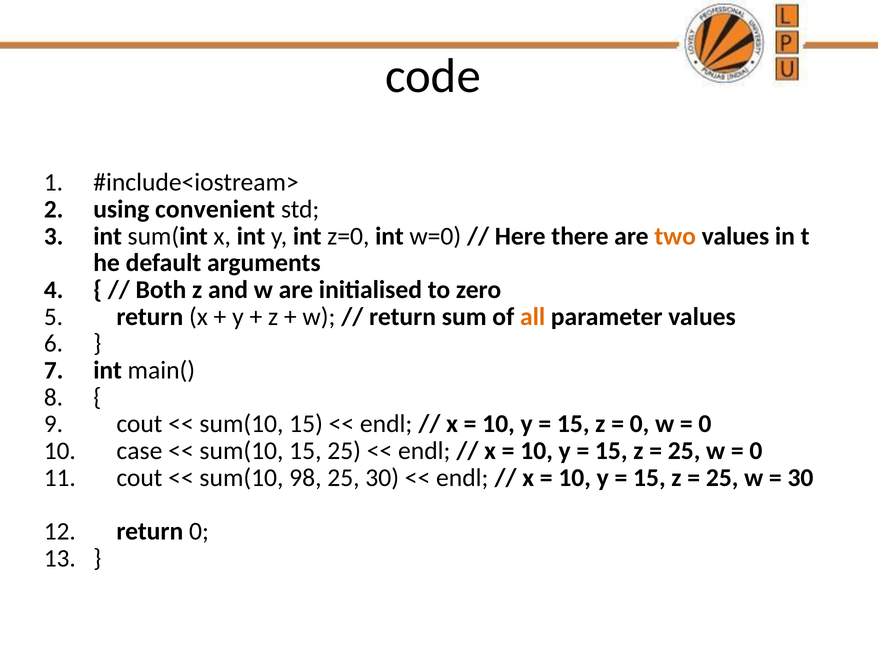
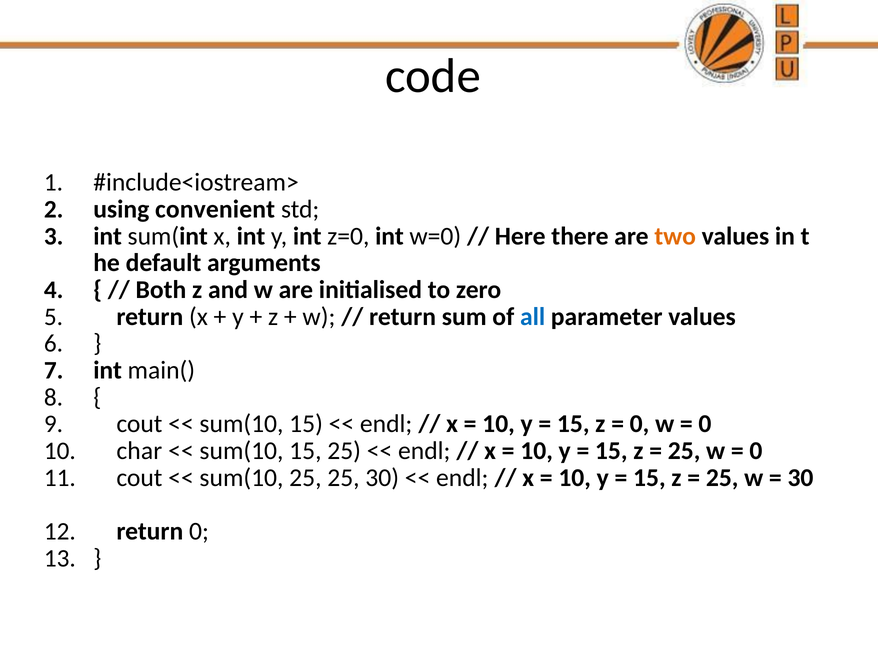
all colour: orange -> blue
case: case -> char
sum(10 98: 98 -> 25
